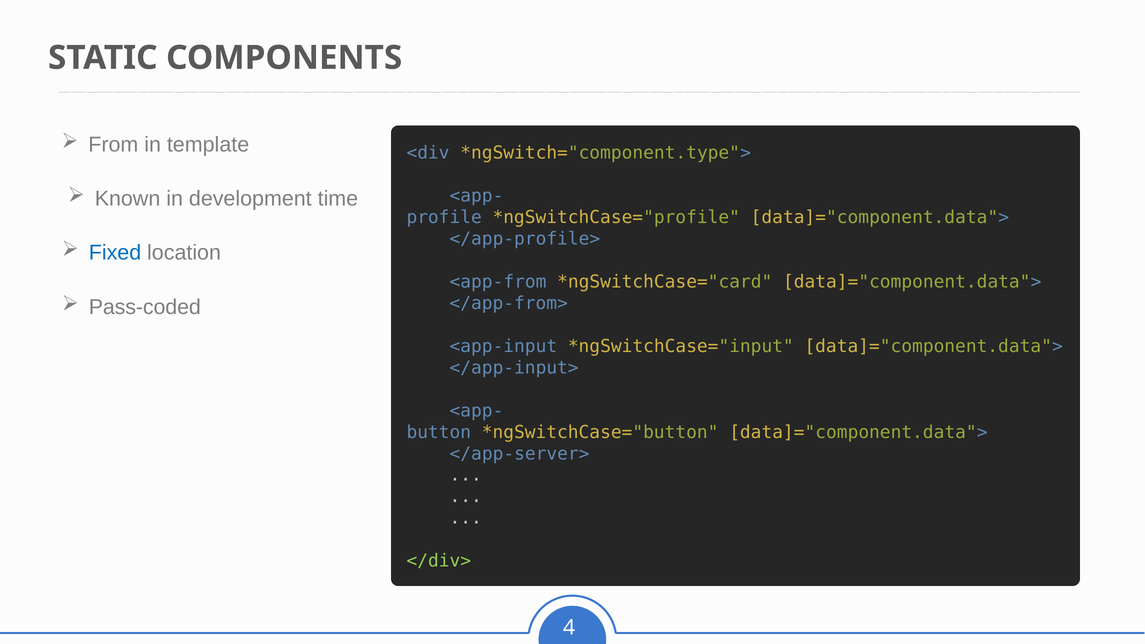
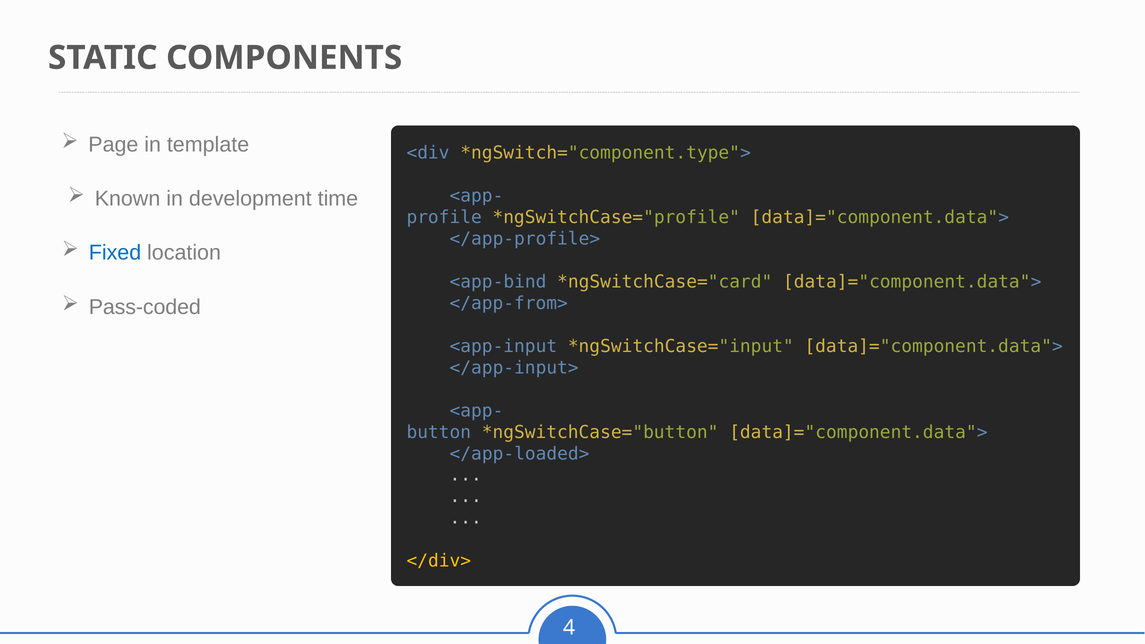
From: From -> Page
<app-from: <app-from -> <app-bind
</app-server>: </app-server> -> </app-loaded>
</div> colour: light green -> yellow
